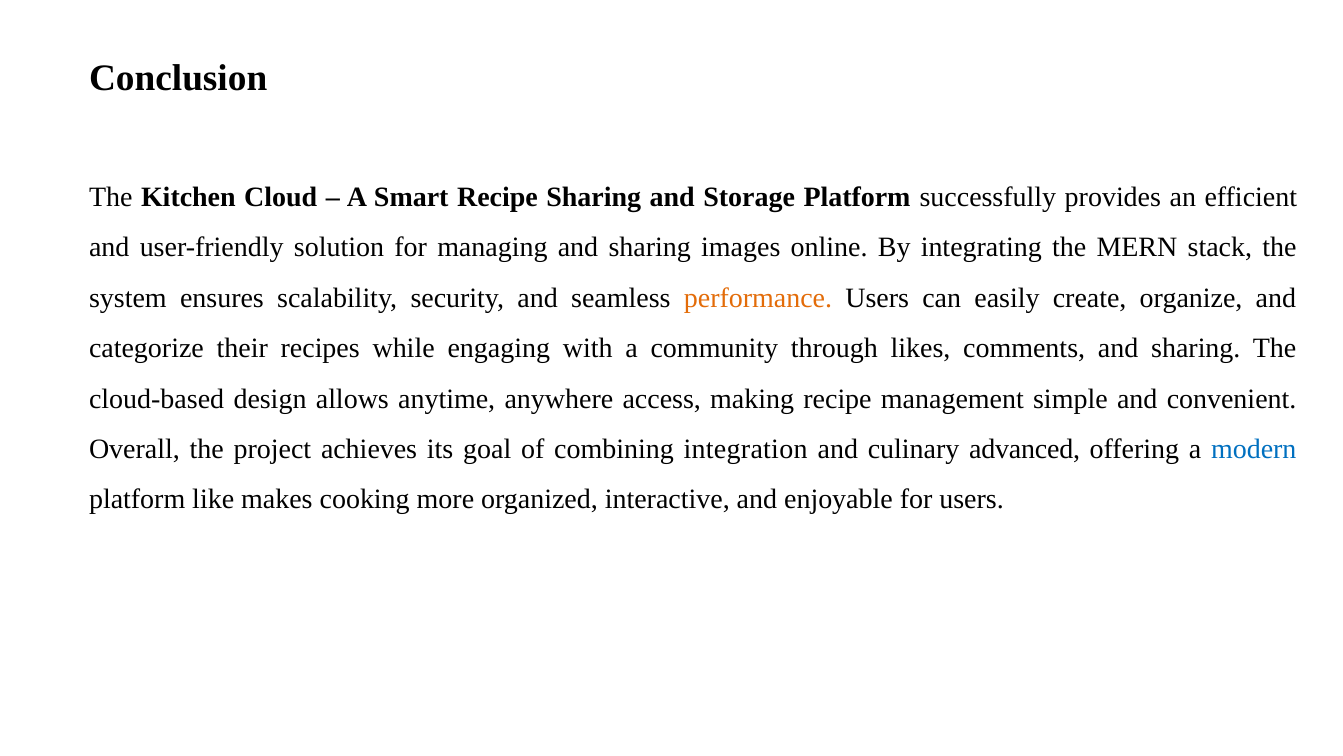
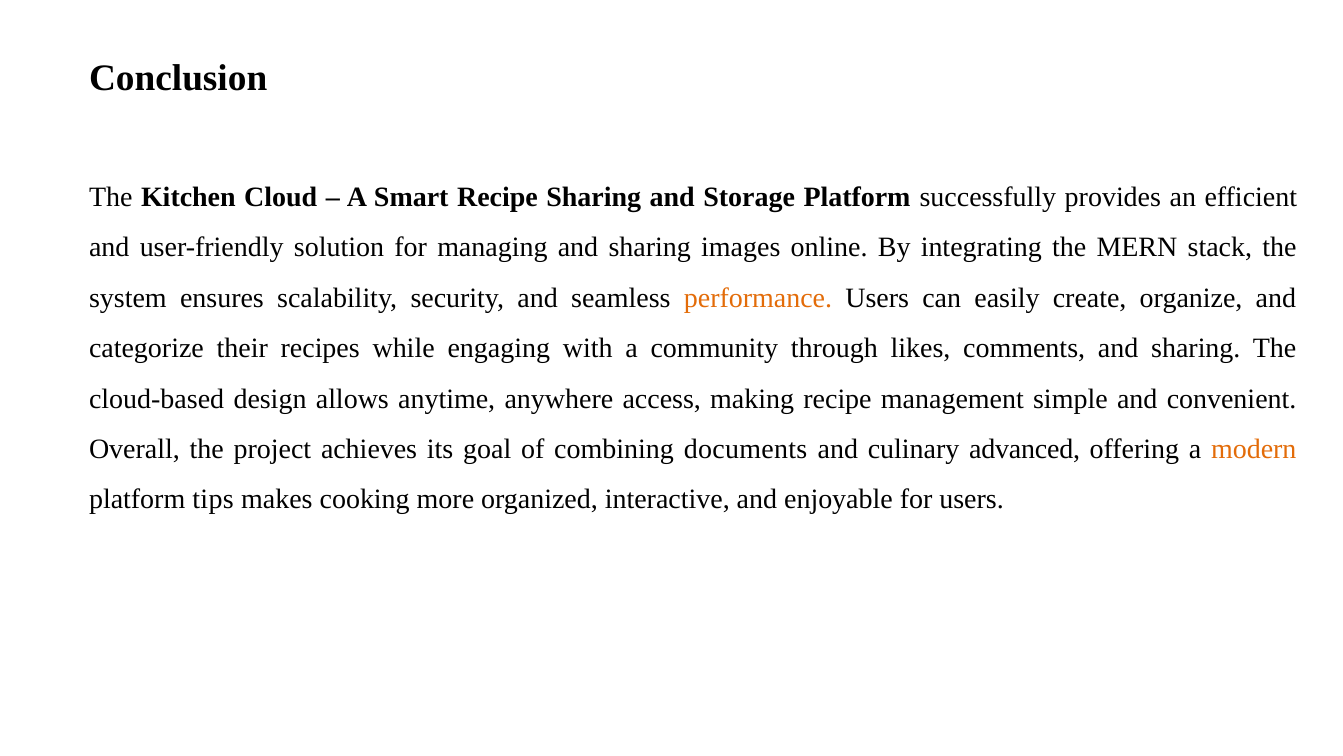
integration: integration -> documents
modern colour: blue -> orange
like: like -> tips
